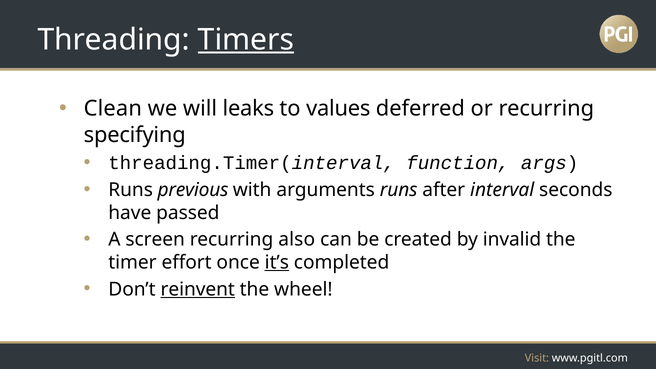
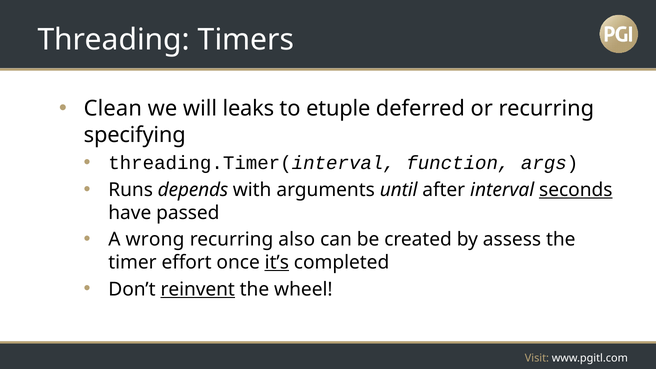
Timers underline: present -> none
values: values -> etuple
previous: previous -> depends
arguments runs: runs -> until
seconds underline: none -> present
screen: screen -> wrong
invalid: invalid -> assess
